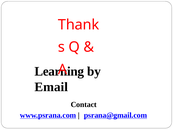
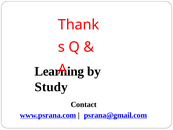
Email: Email -> Study
